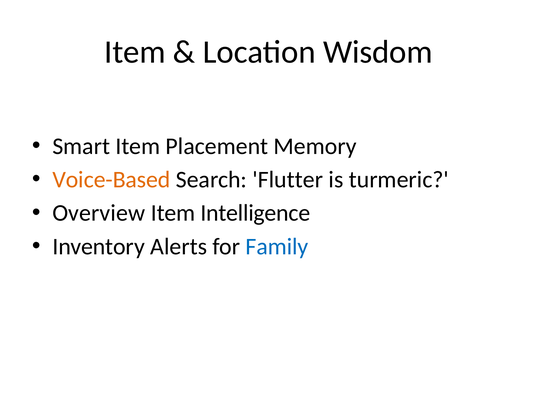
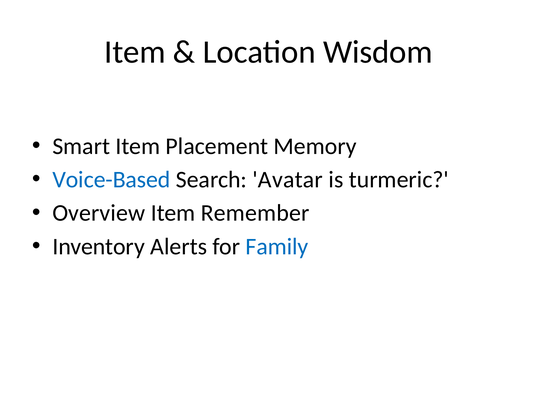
Voice-Based colour: orange -> blue
Flutter: Flutter -> Avatar
Intelligence: Intelligence -> Remember
